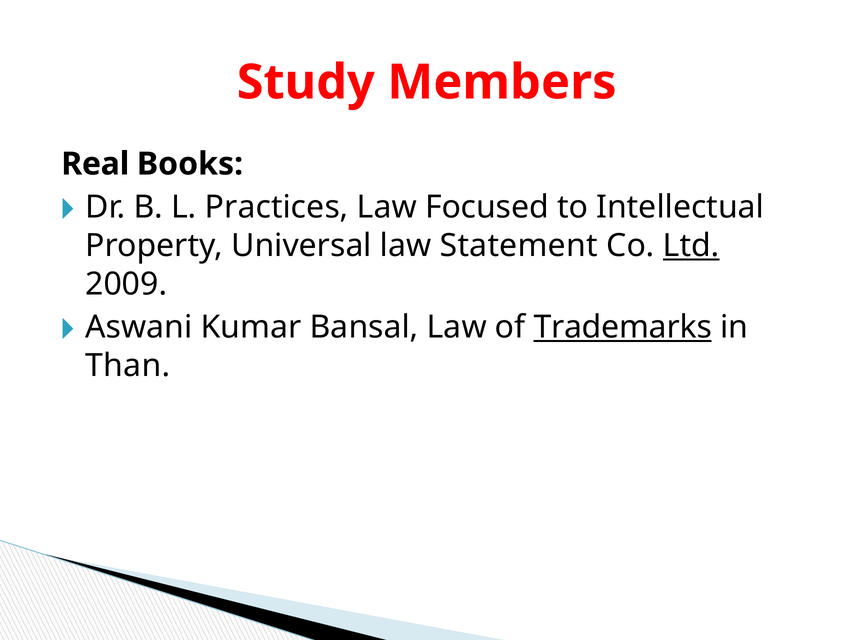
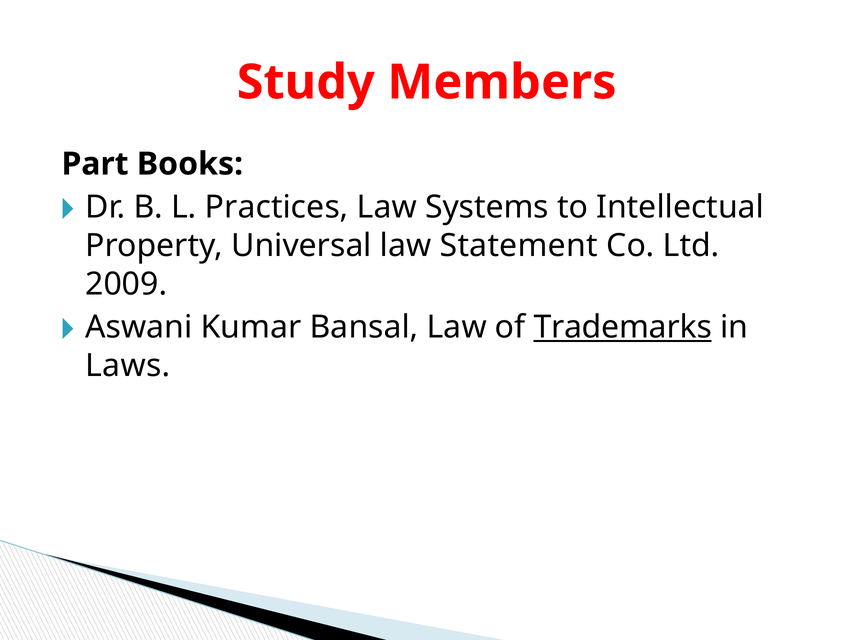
Real: Real -> Part
Focused: Focused -> Systems
Ltd underline: present -> none
Than: Than -> Laws
